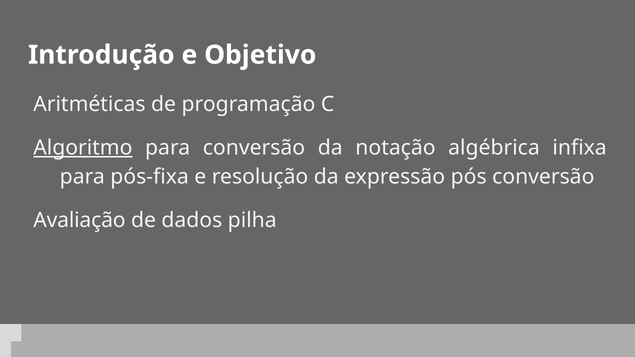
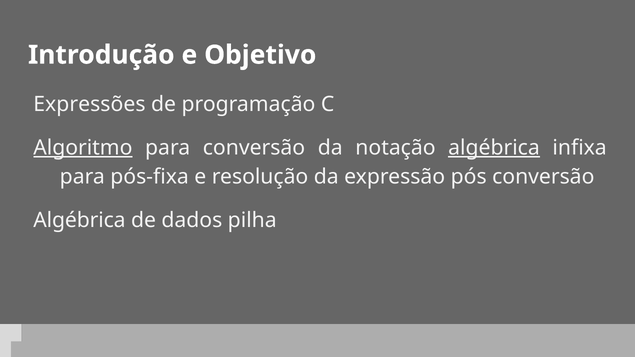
Aritméticas: Aritméticas -> Expressões
algébrica at (494, 148) underline: none -> present
Avaliação at (79, 220): Avaliação -> Algébrica
